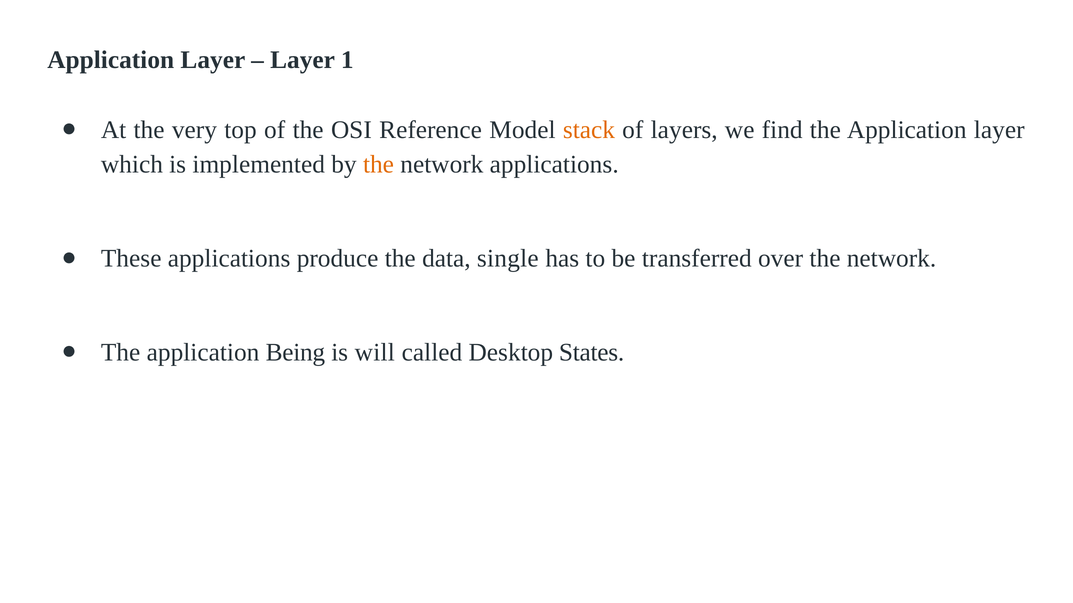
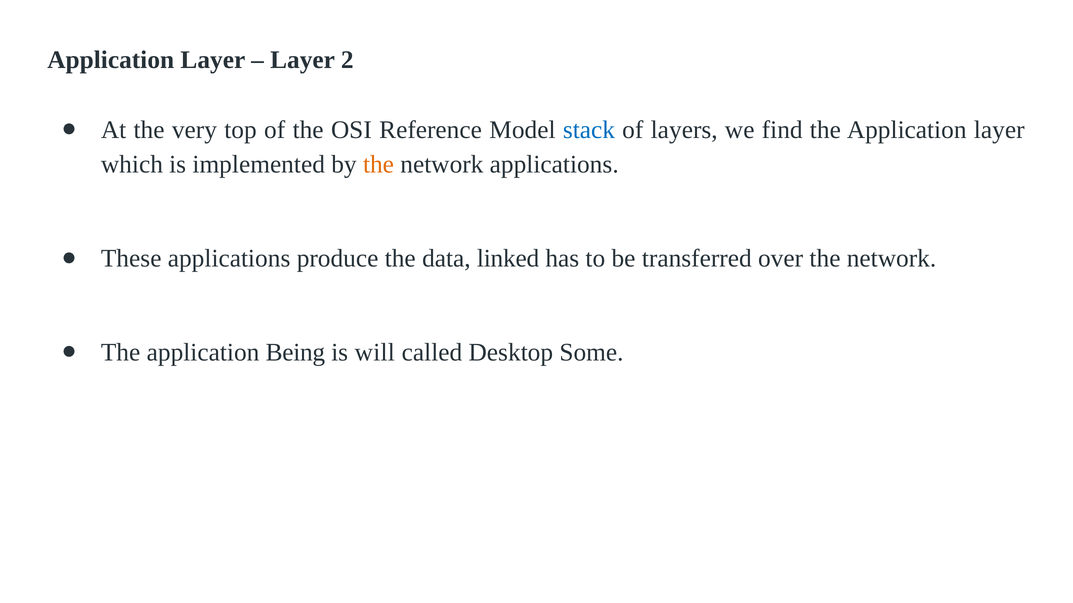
1: 1 -> 2
stack colour: orange -> blue
single: single -> linked
States: States -> Some
